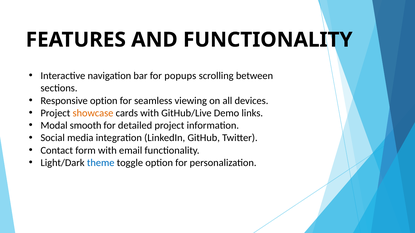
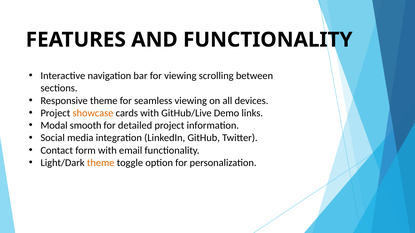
for popups: popups -> viewing
Responsive option: option -> theme
theme at (101, 163) colour: blue -> orange
